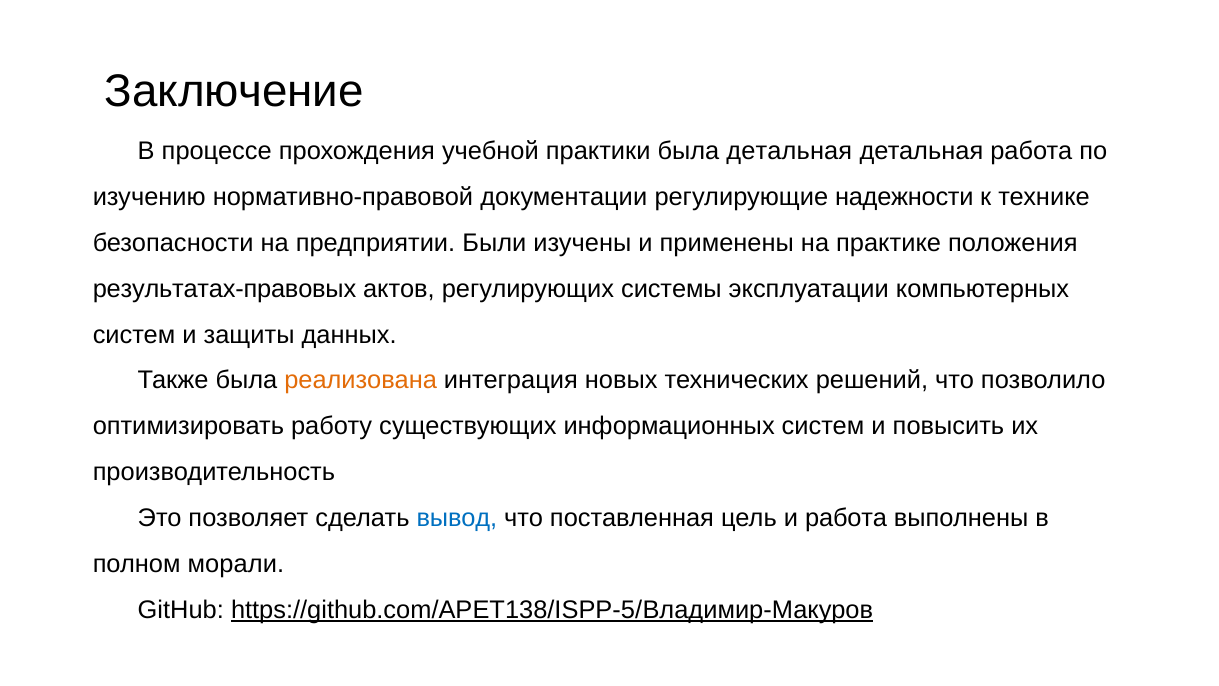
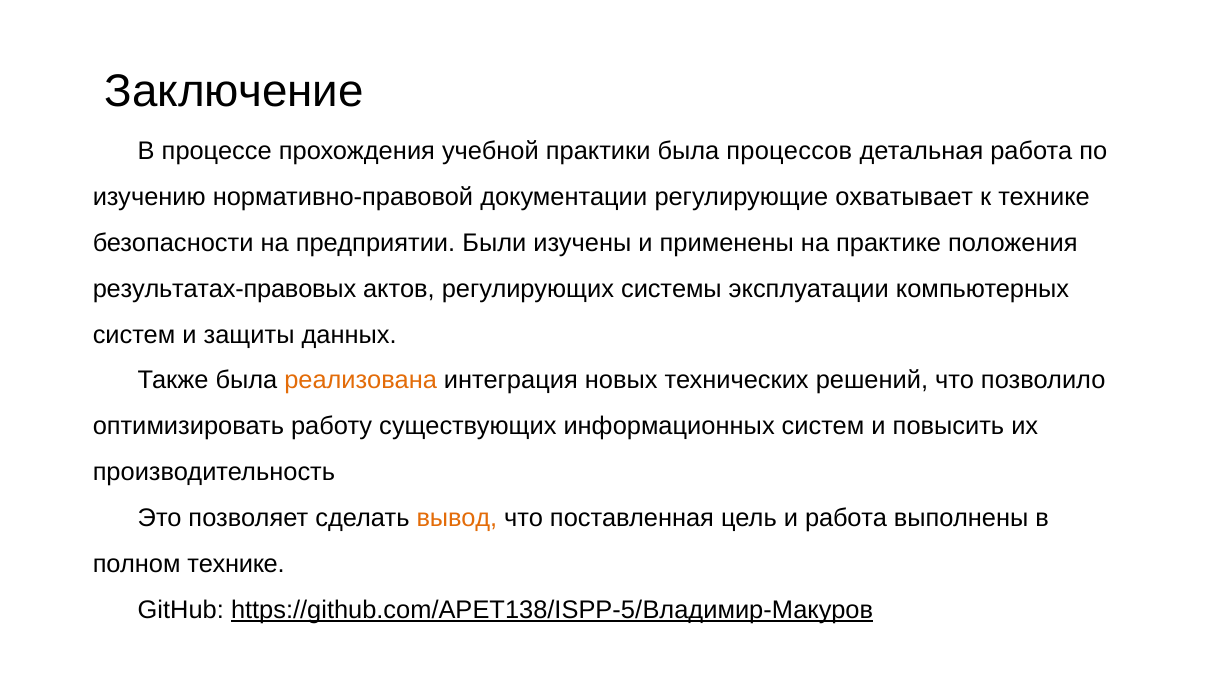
была детальная: детальная -> процессов
надежности: надежности -> охватывает
вывод colour: blue -> orange
полном морали: морали -> технике
